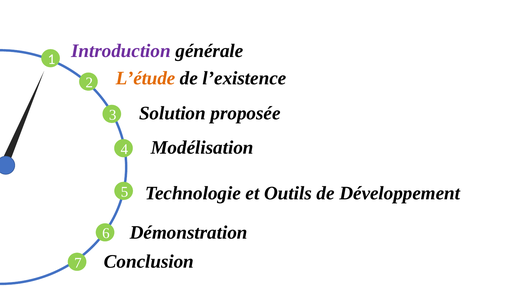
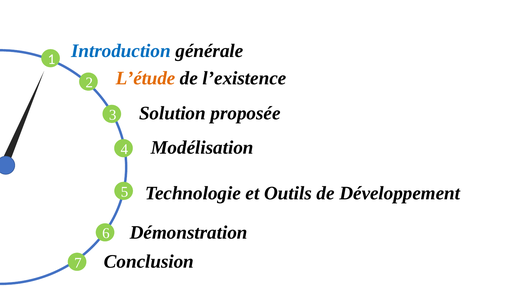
Introduction colour: purple -> blue
